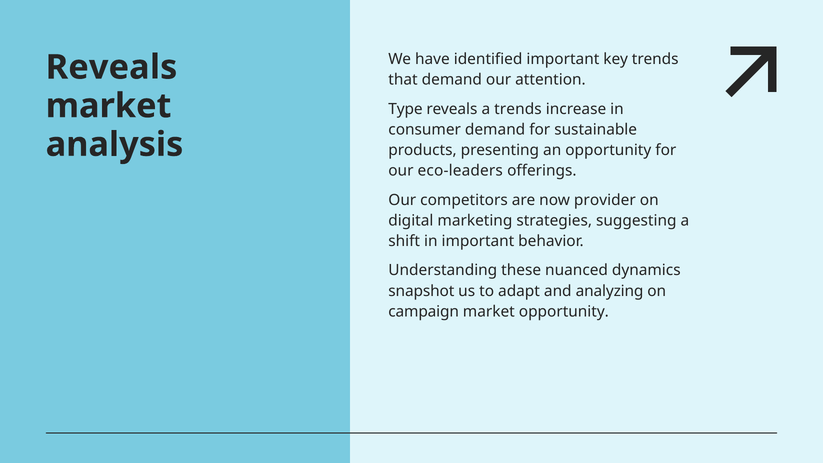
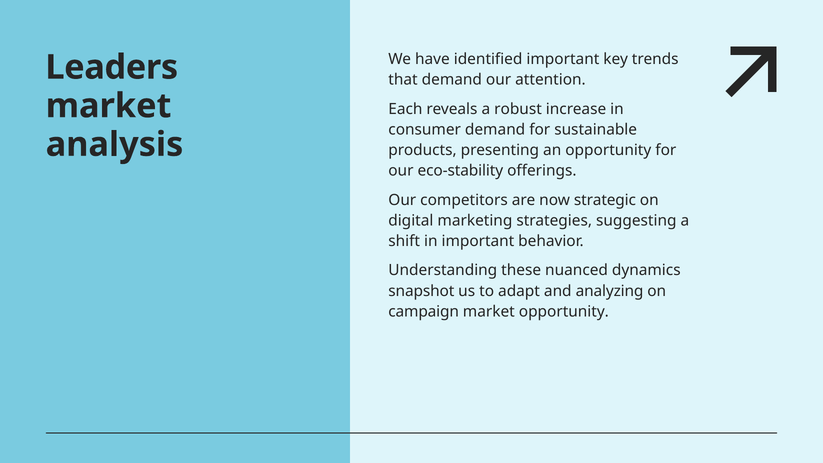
Reveals at (112, 67): Reveals -> Leaders
Type: Type -> Each
a trends: trends -> robust
eco-leaders: eco-leaders -> eco-stability
provider: provider -> strategic
